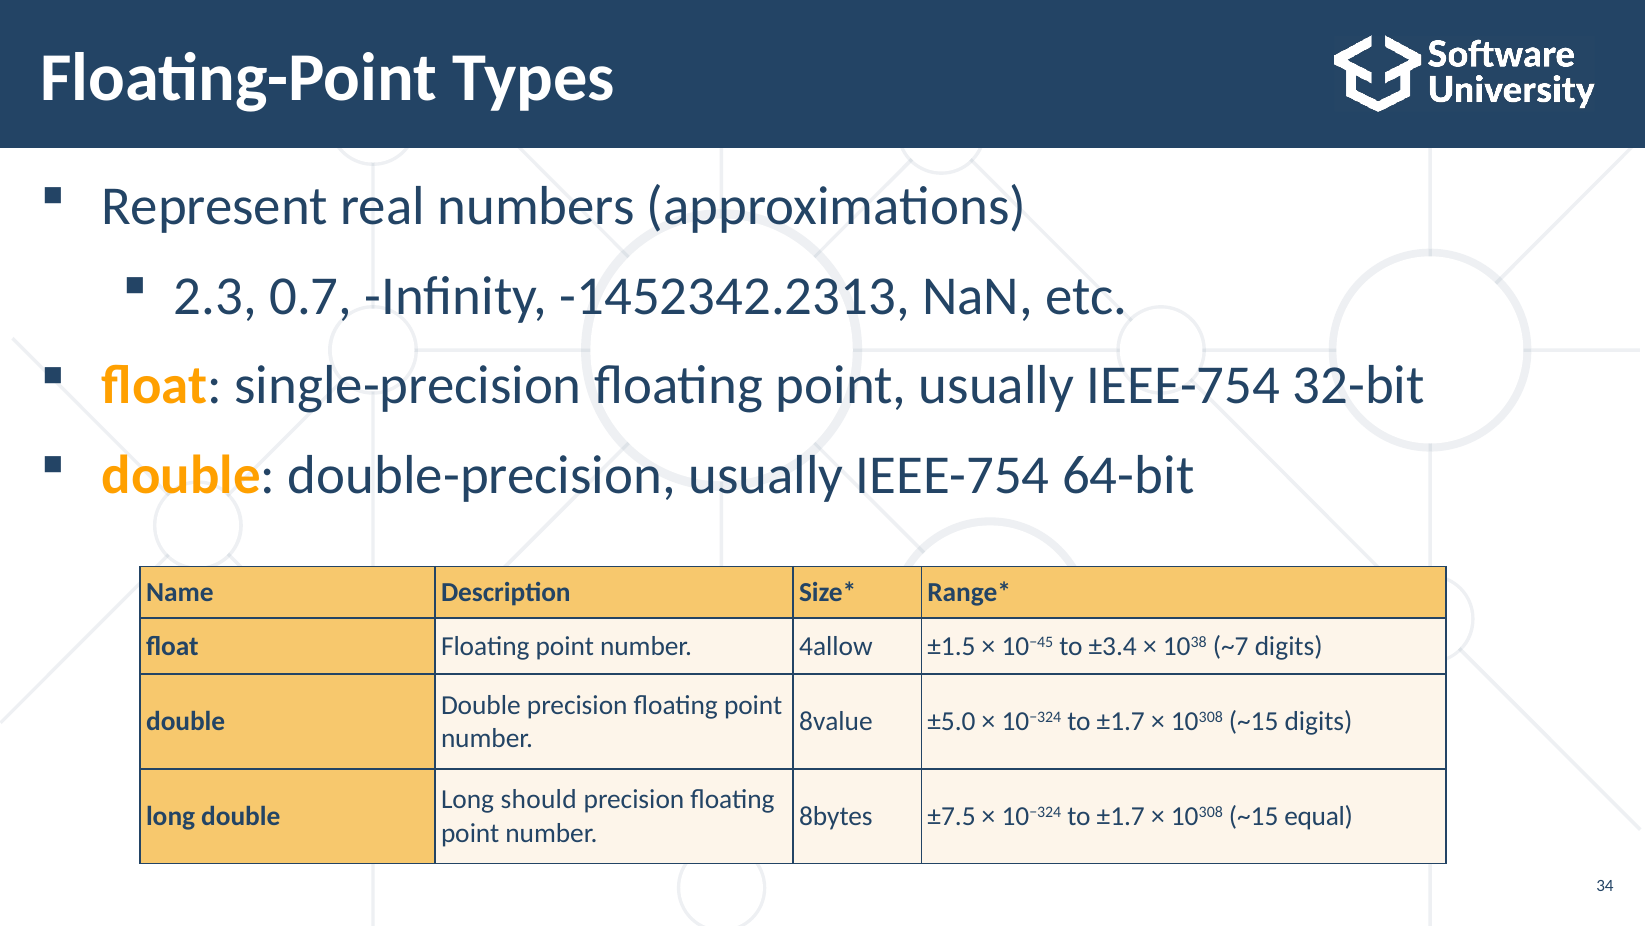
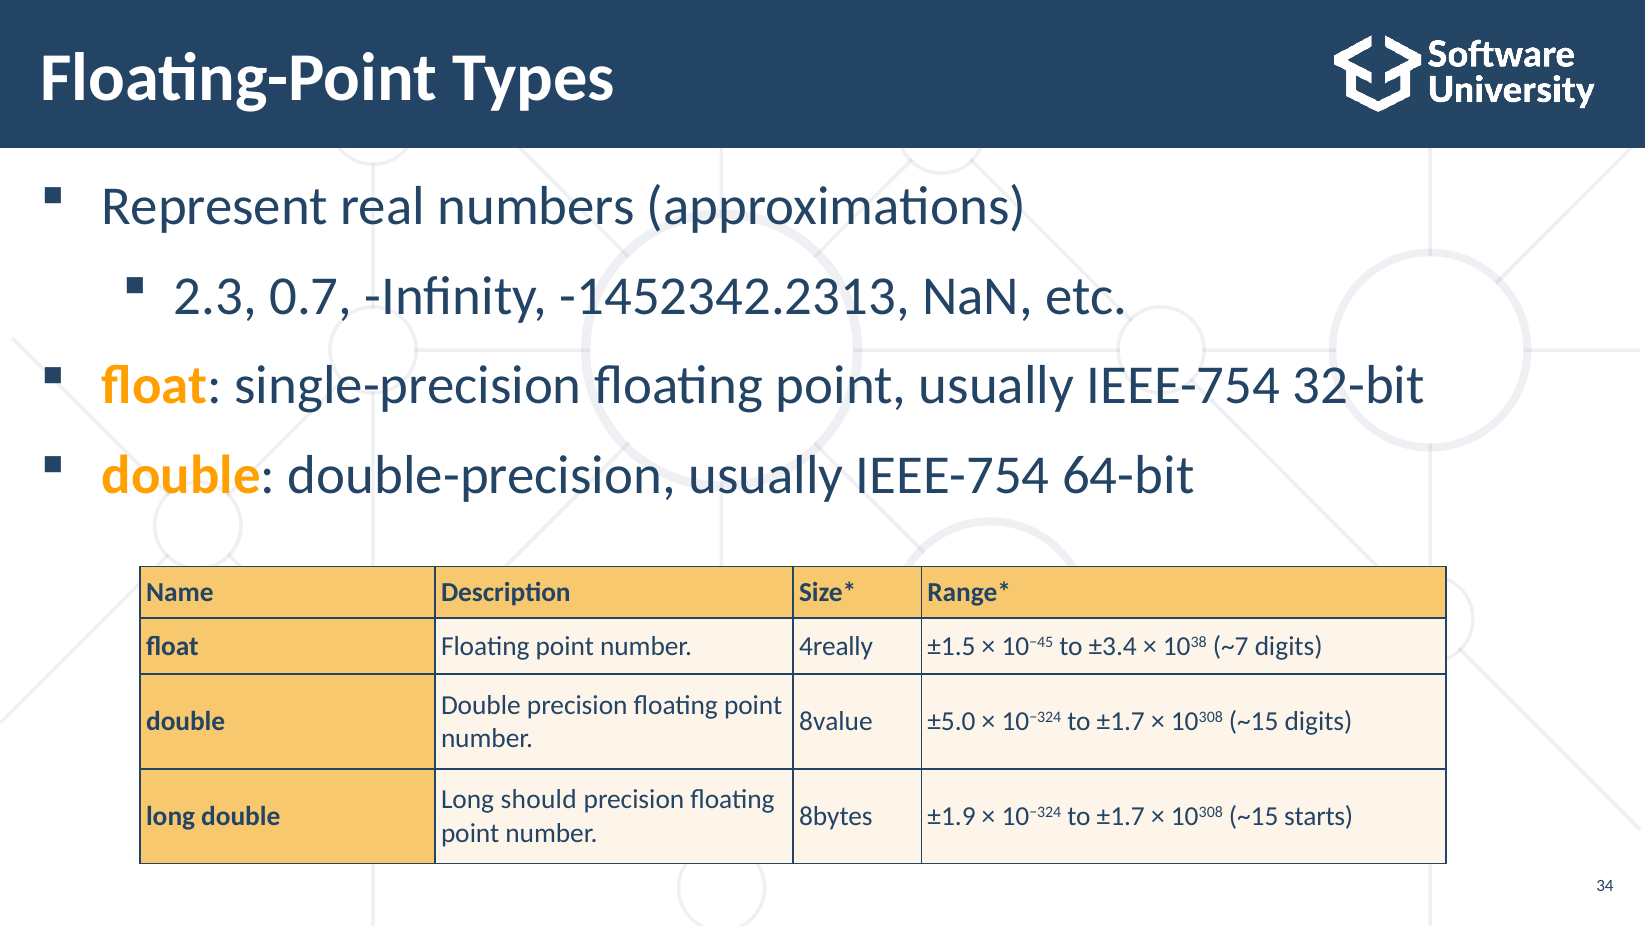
4allow: 4allow -> 4really
±7.5: ±7.5 -> ±1.9
equal: equal -> starts
